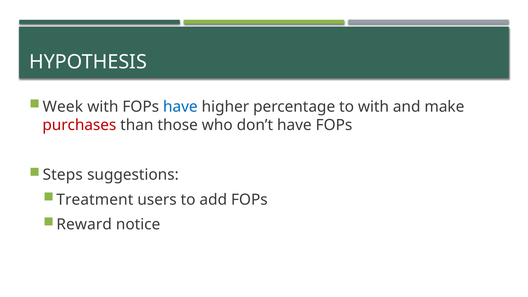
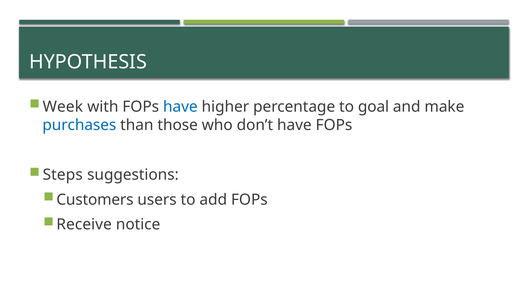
to with: with -> goal
purchases colour: red -> blue
Treatment: Treatment -> Customers
Reward: Reward -> Receive
